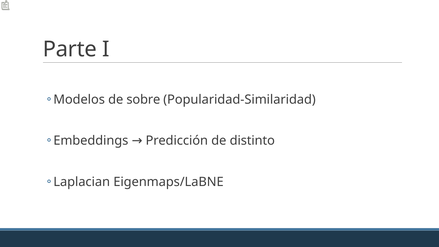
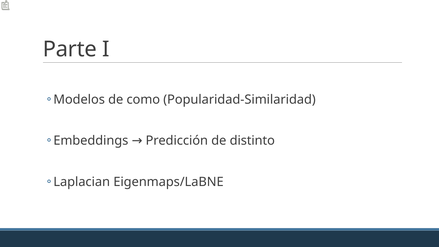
sobre: sobre -> como
